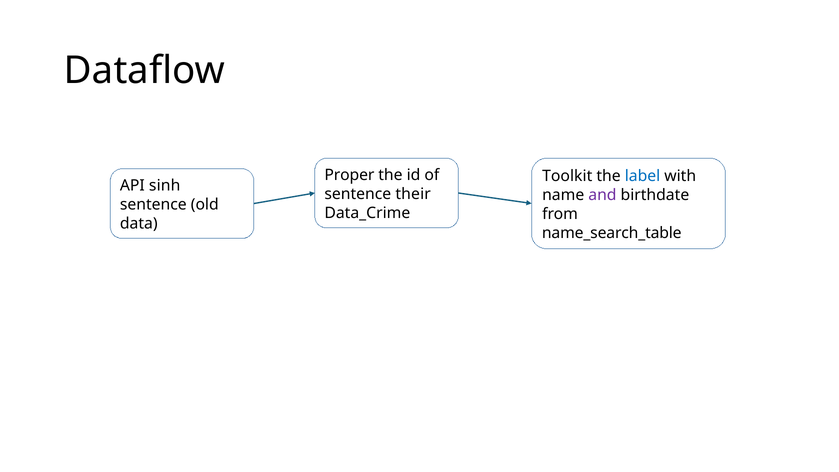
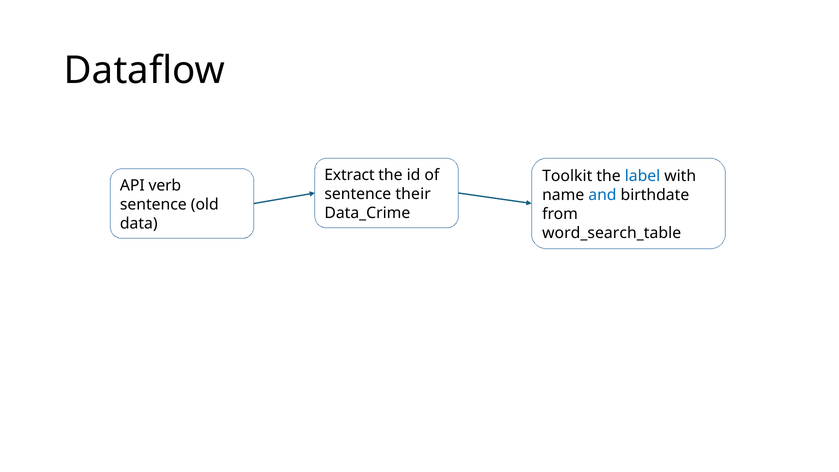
Proper: Proper -> Extract
sinh: sinh -> verb
and colour: purple -> blue
name_search_table: name_search_table -> word_search_table
